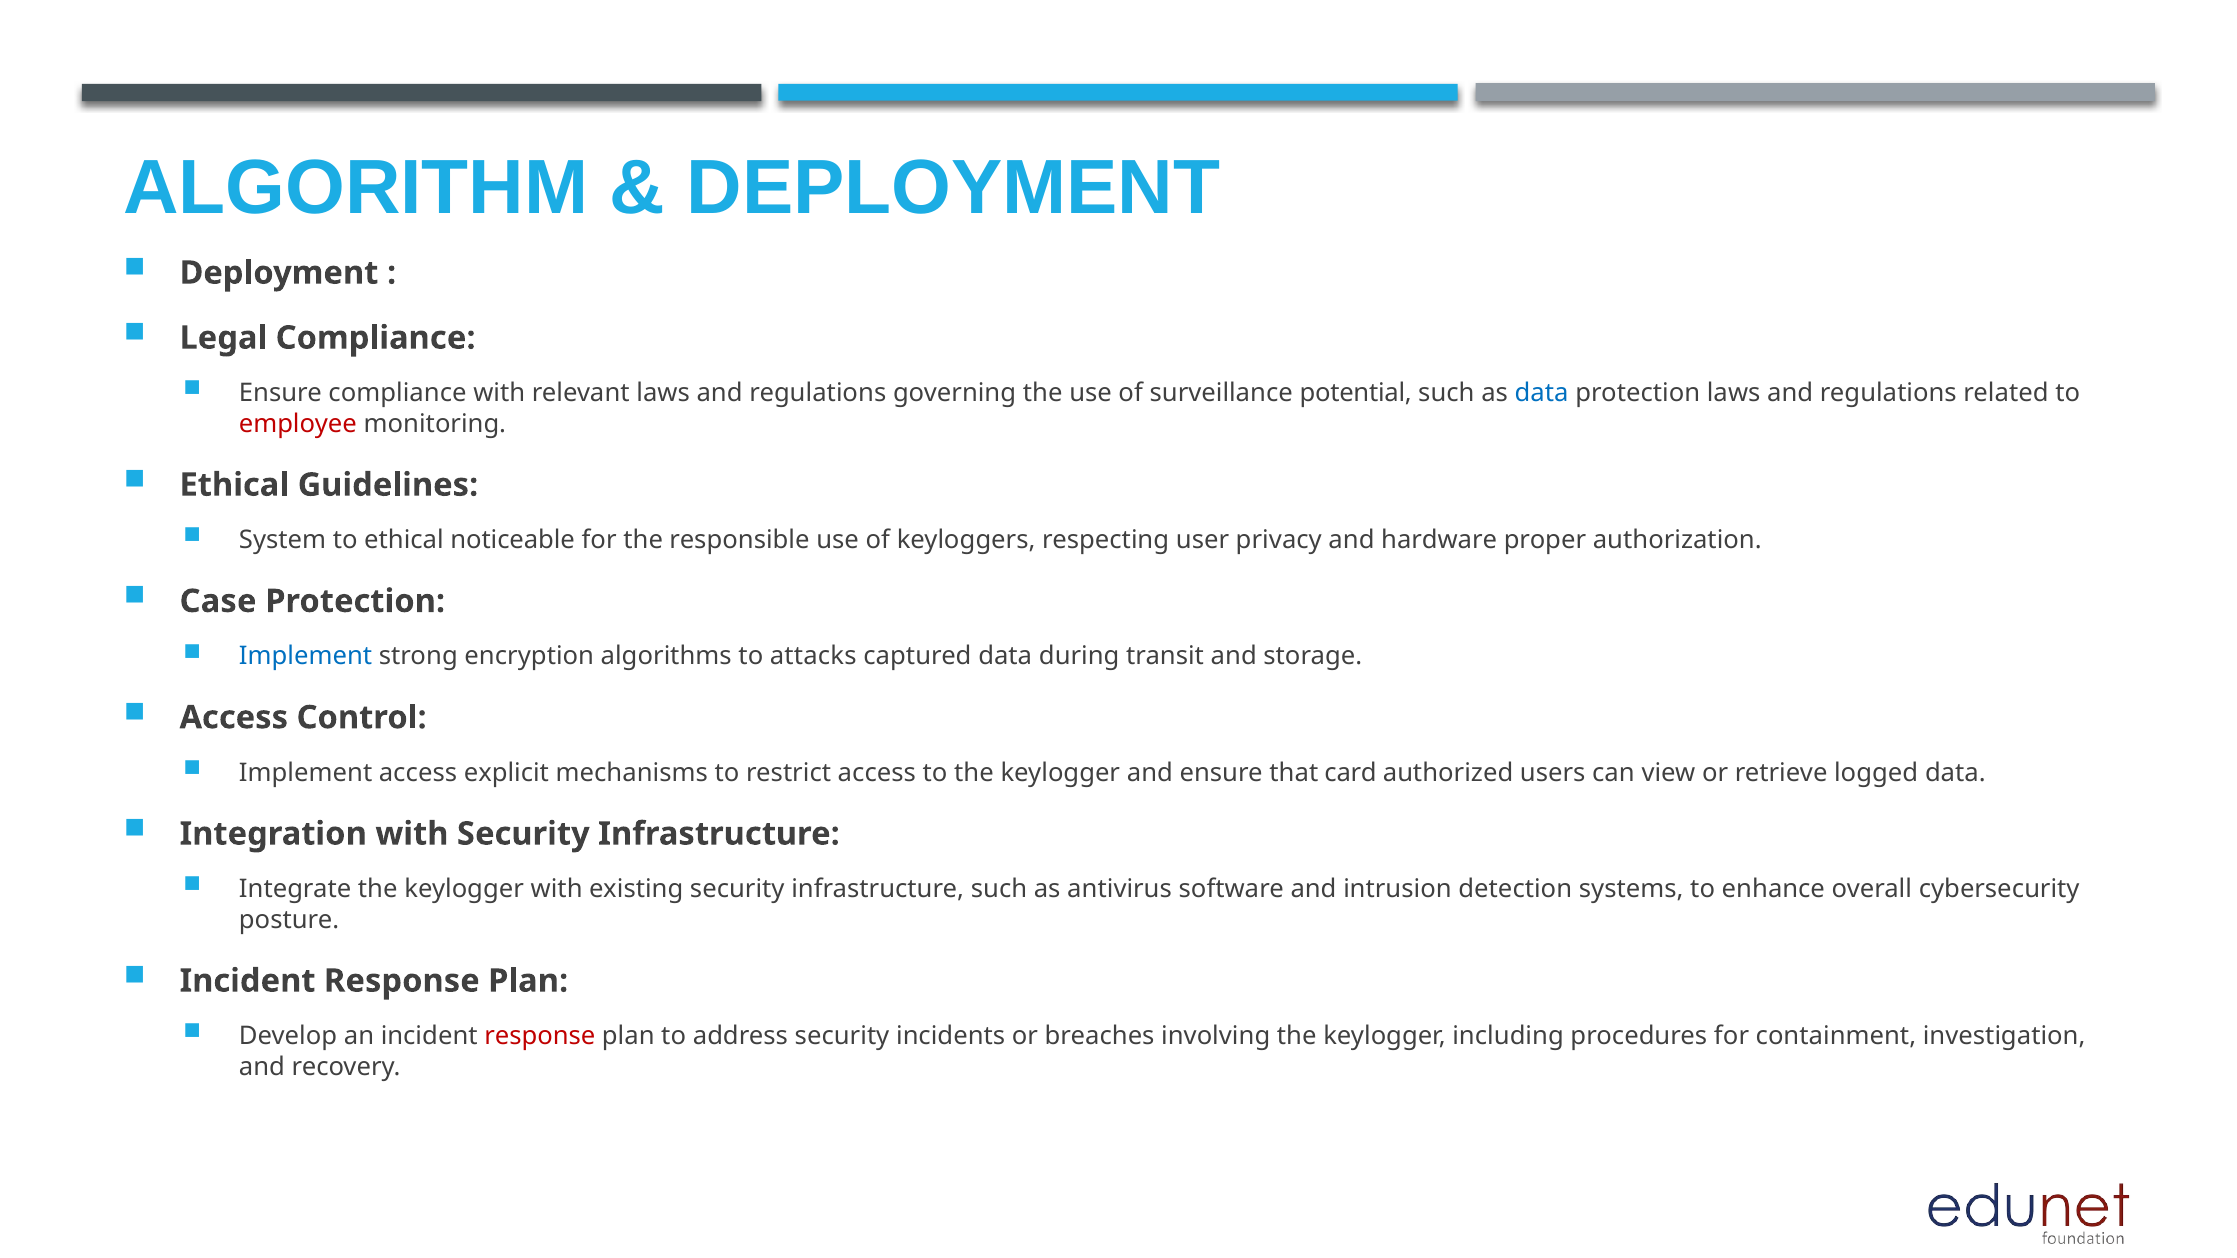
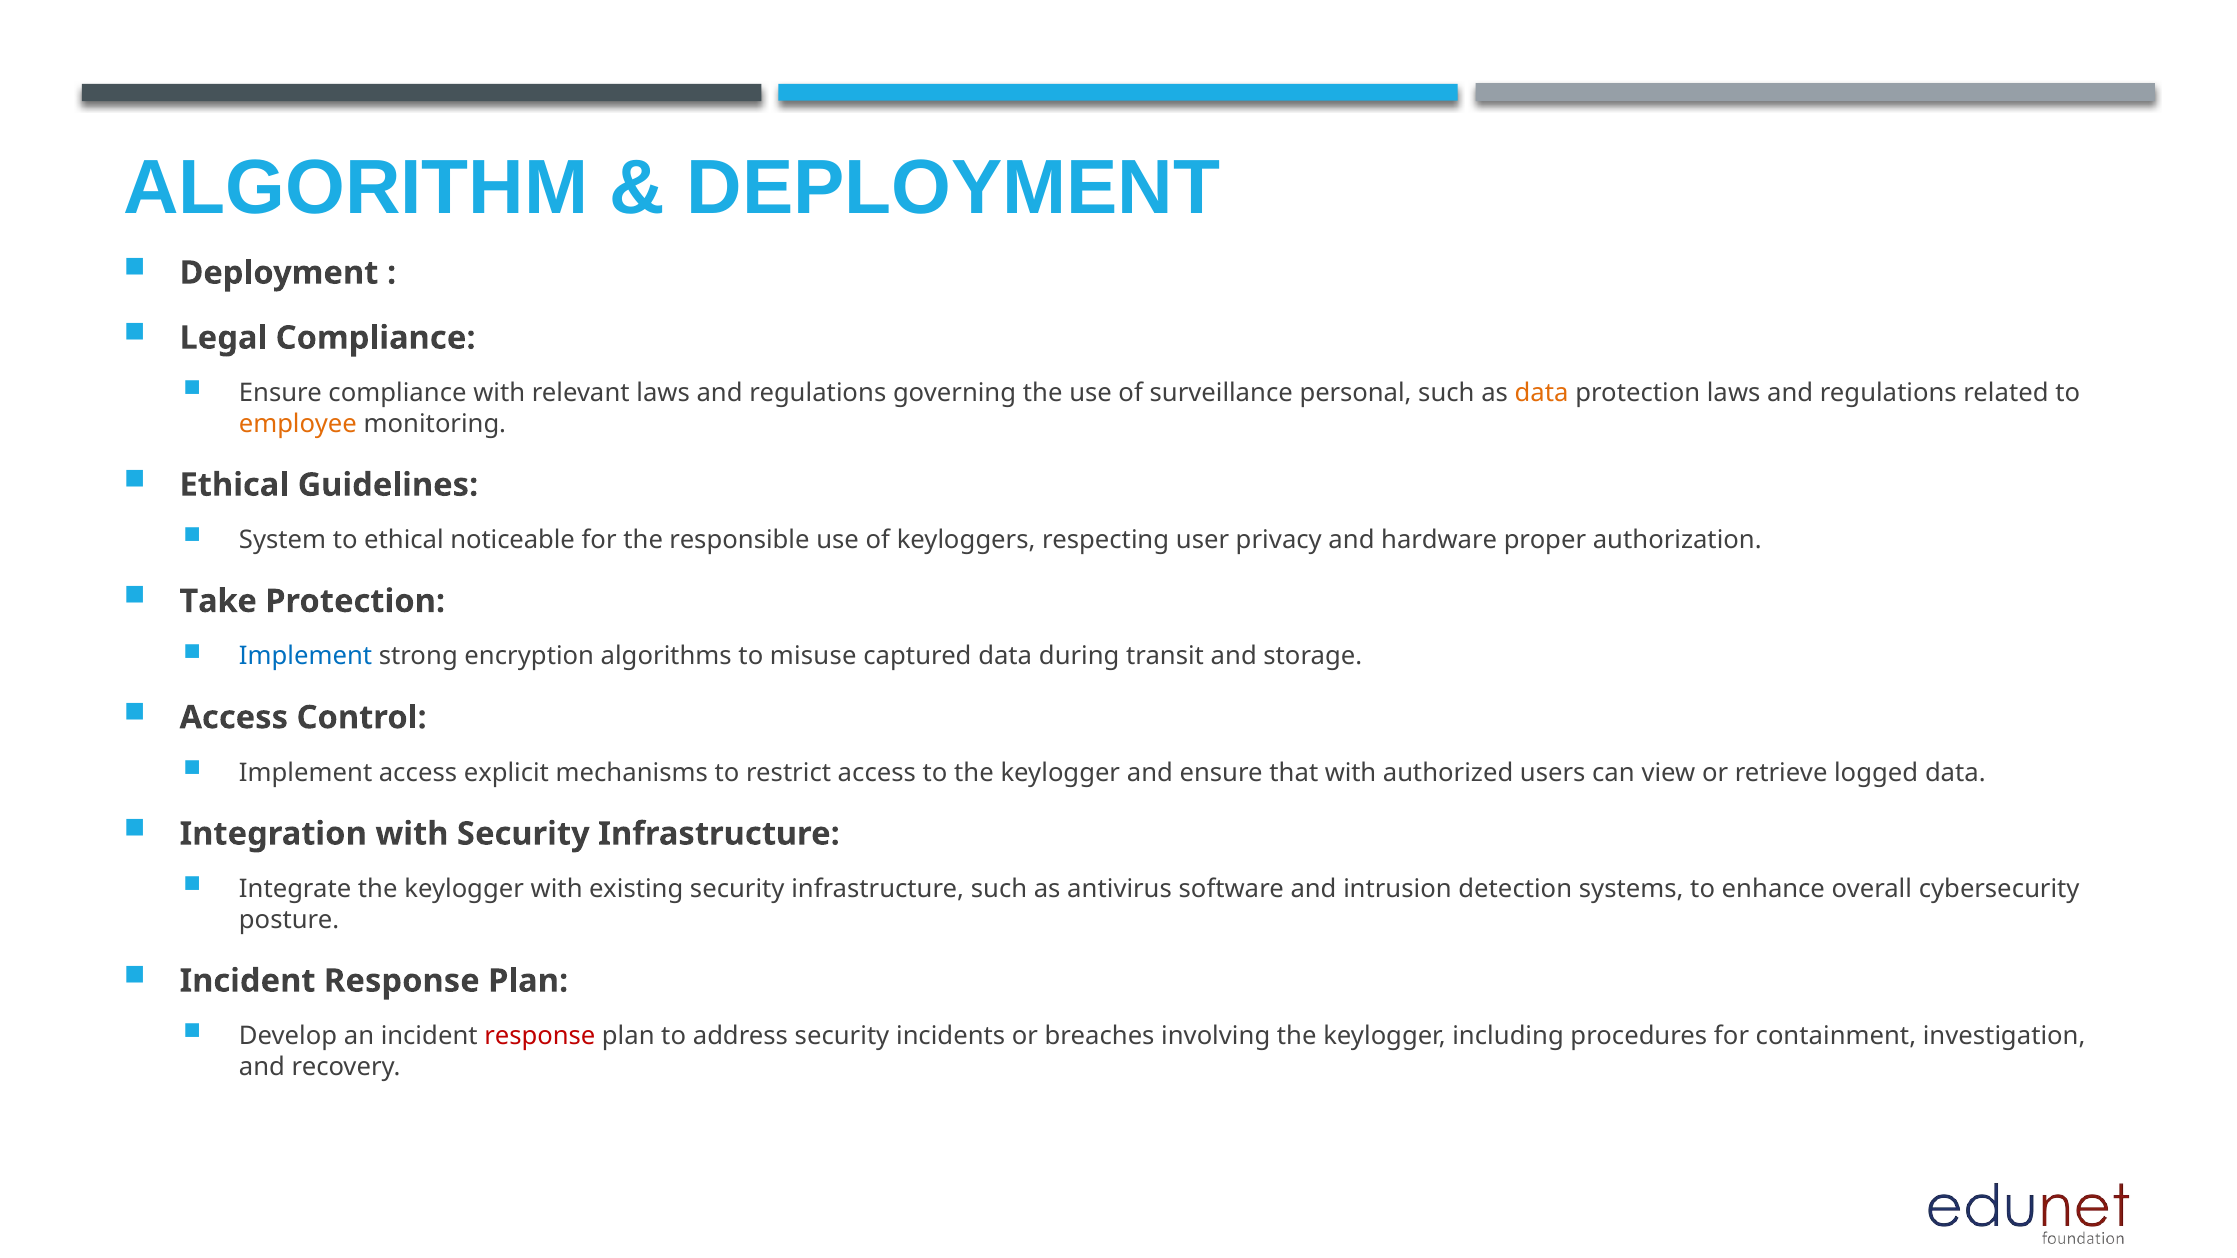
potential: potential -> personal
data at (1542, 393) colour: blue -> orange
employee colour: red -> orange
Case: Case -> Take
attacks: attacks -> misuse
that card: card -> with
